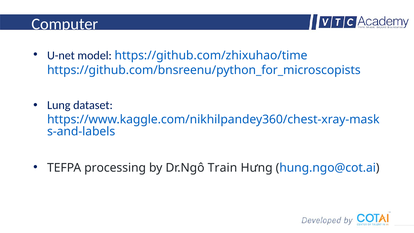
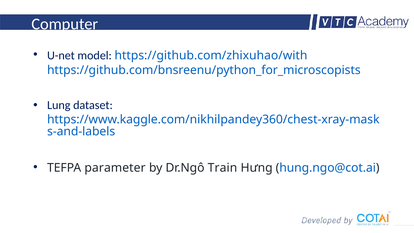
https://github.com/zhixuhao/time: https://github.com/zhixuhao/time -> https://github.com/zhixuhao/with
processing: processing -> parameter
